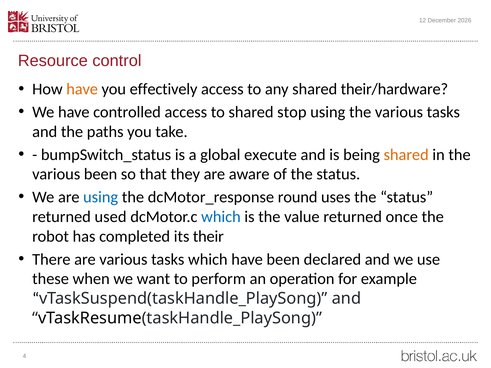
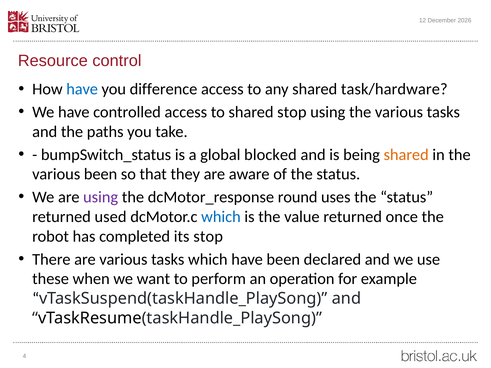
have at (82, 89) colour: orange -> blue
effectively: effectively -> difference
their/hardware: their/hardware -> task/hardware
execute: execute -> blocked
using at (101, 197) colour: blue -> purple
its their: their -> stop
